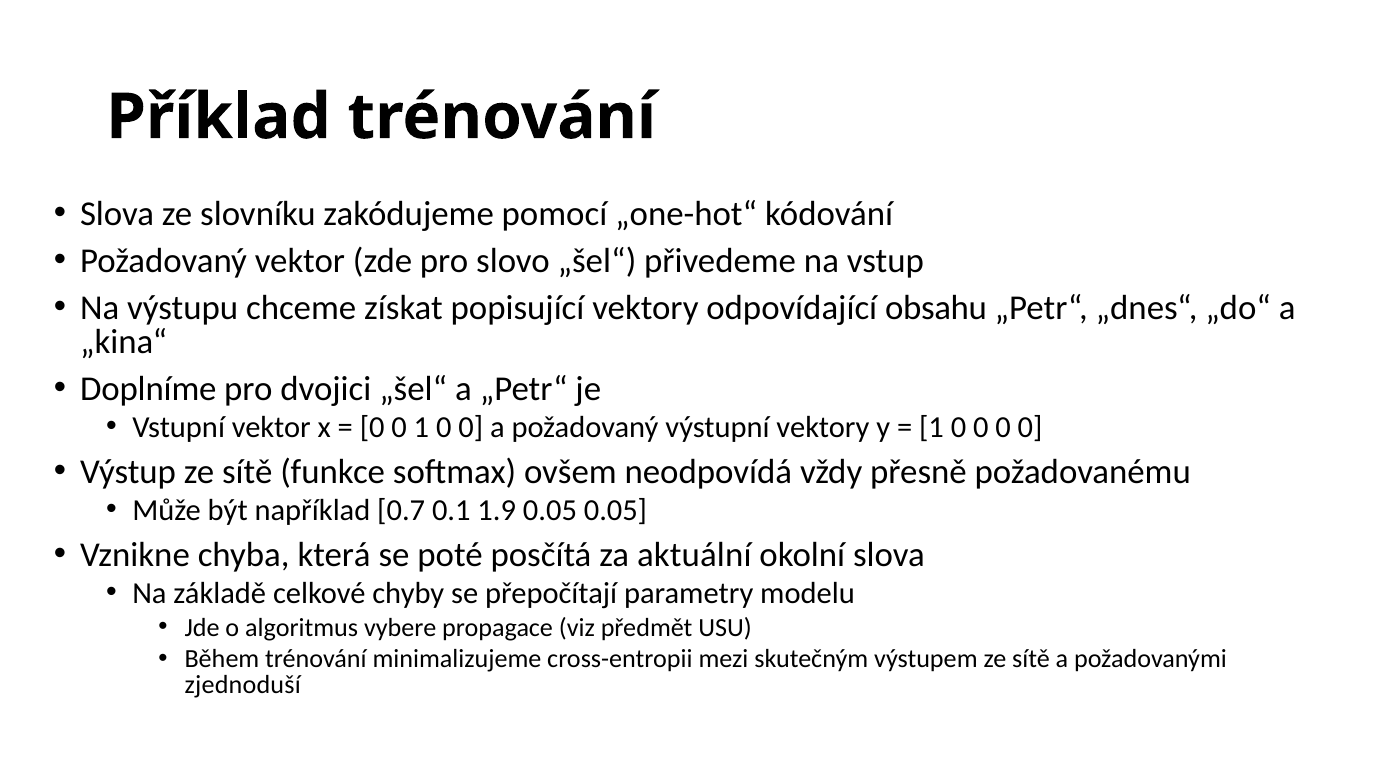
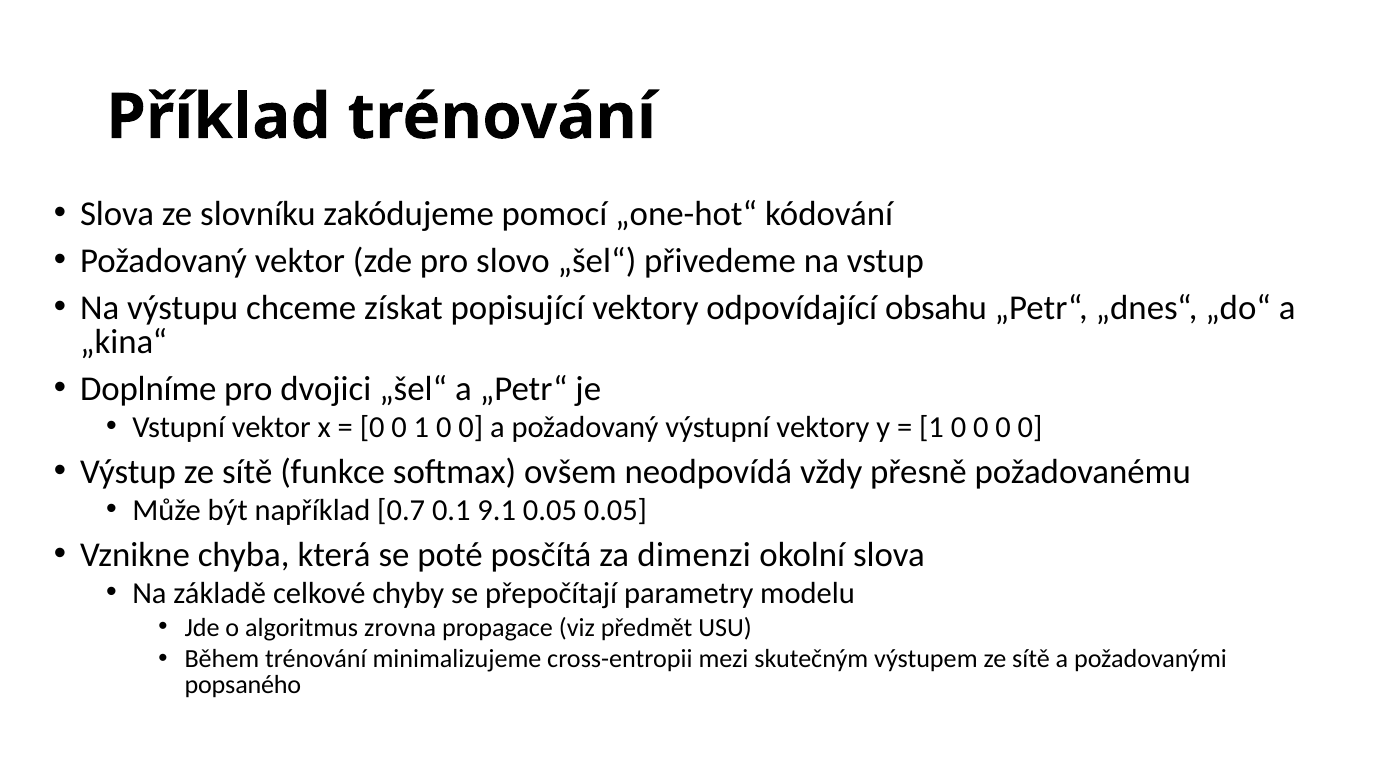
1.9: 1.9 -> 9.1
aktuální: aktuální -> dimenzi
vybere: vybere -> zrovna
zjednoduší: zjednoduší -> popsaného
